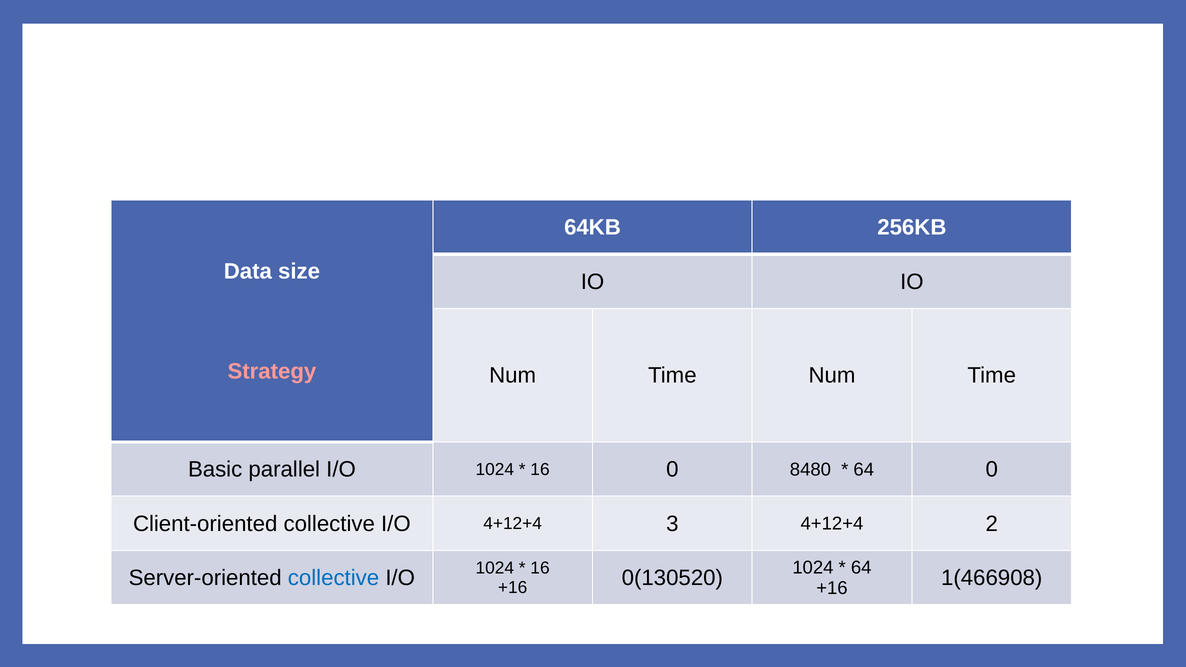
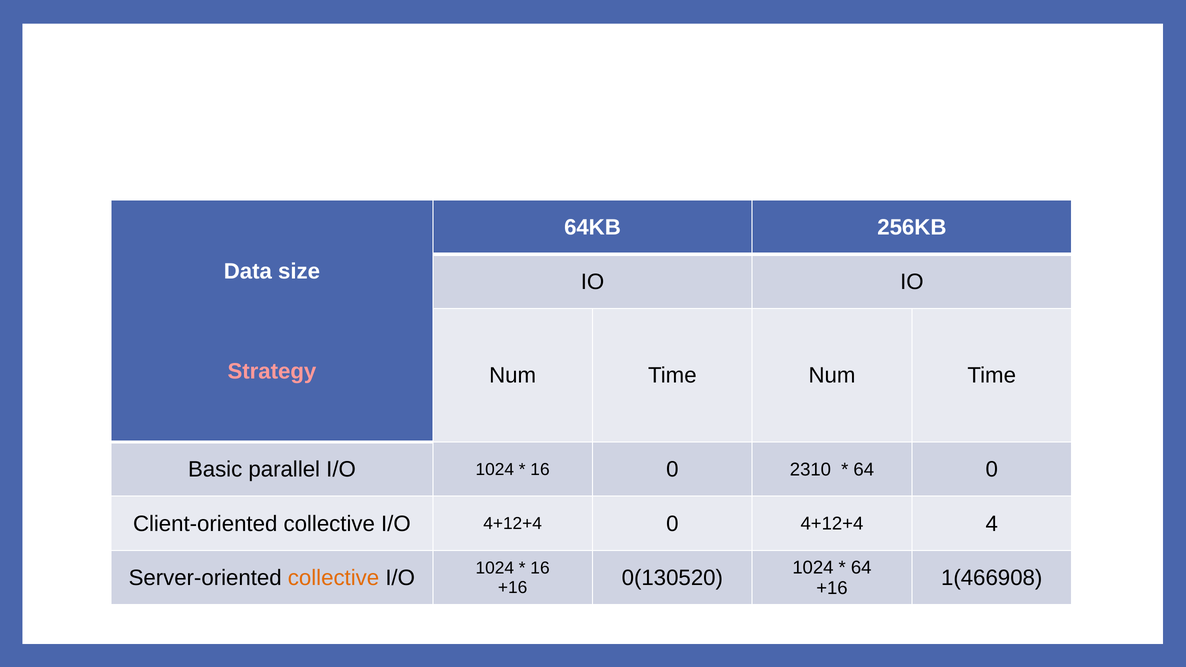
8480: 8480 -> 2310
4+12+4 3: 3 -> 0
2: 2 -> 4
collective at (334, 578) colour: blue -> orange
